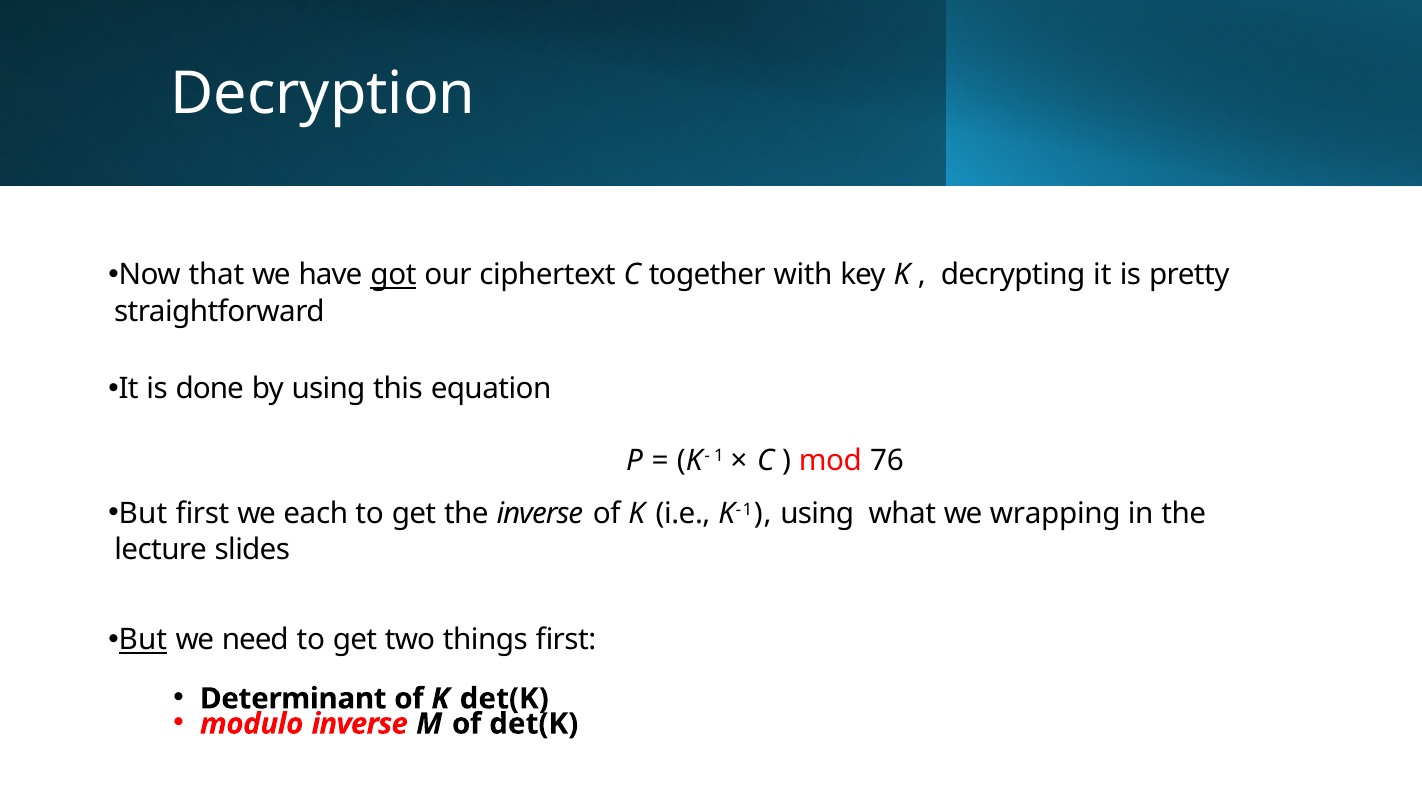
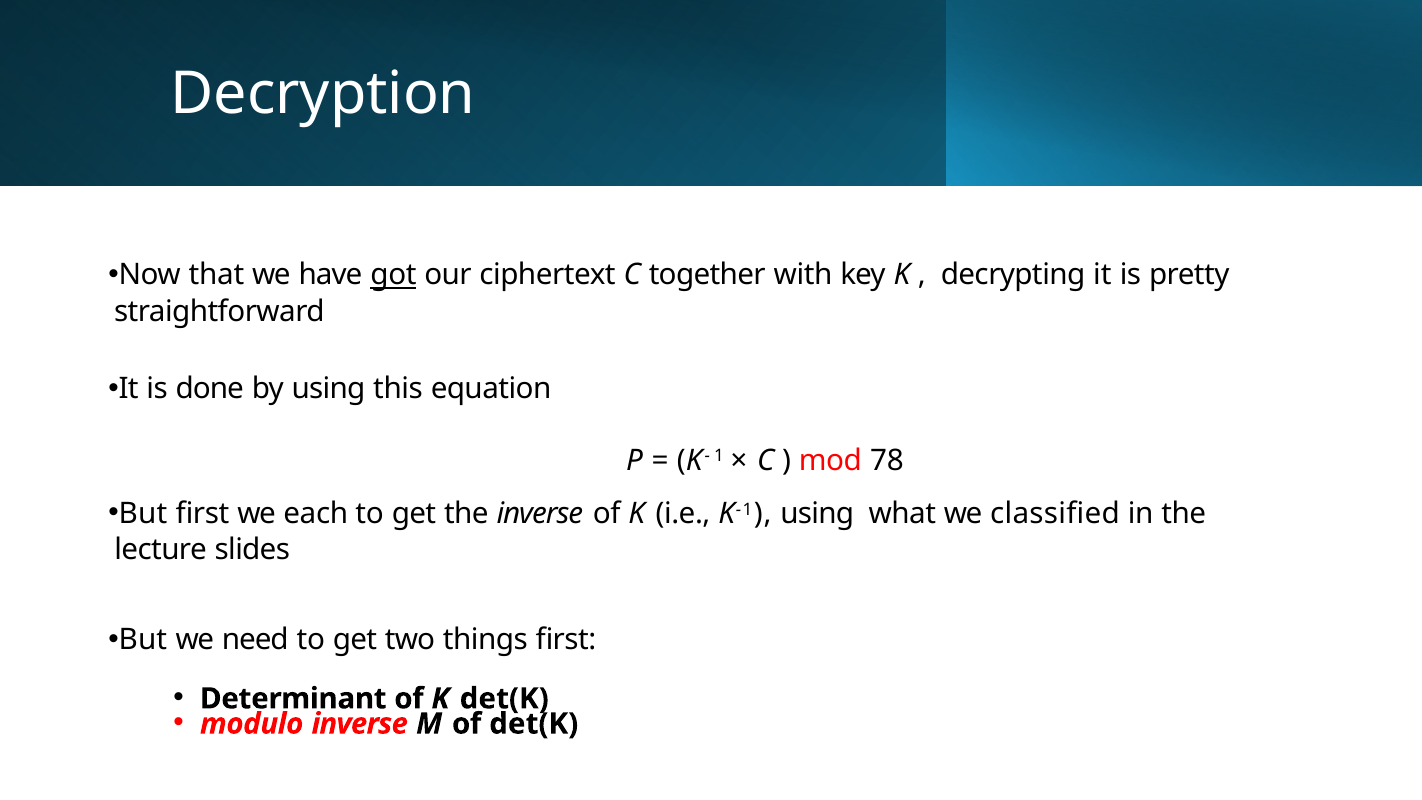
76: 76 -> 78
wrapping: wrapping -> classified
But at (143, 640) underline: present -> none
